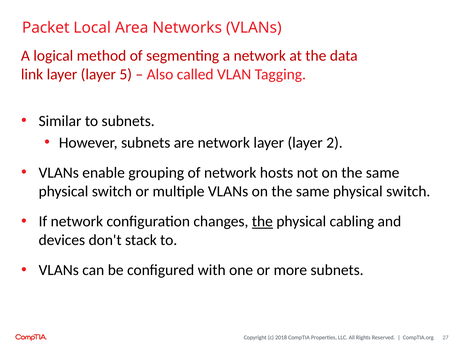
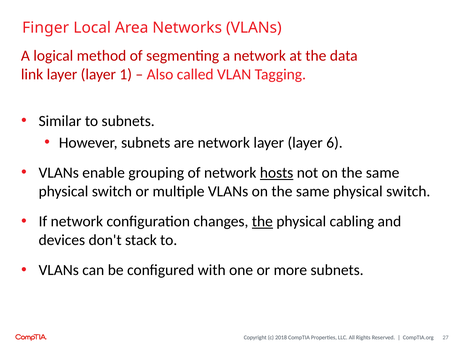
Packet: Packet -> Finger
5: 5 -> 1
2: 2 -> 6
hosts underline: none -> present
